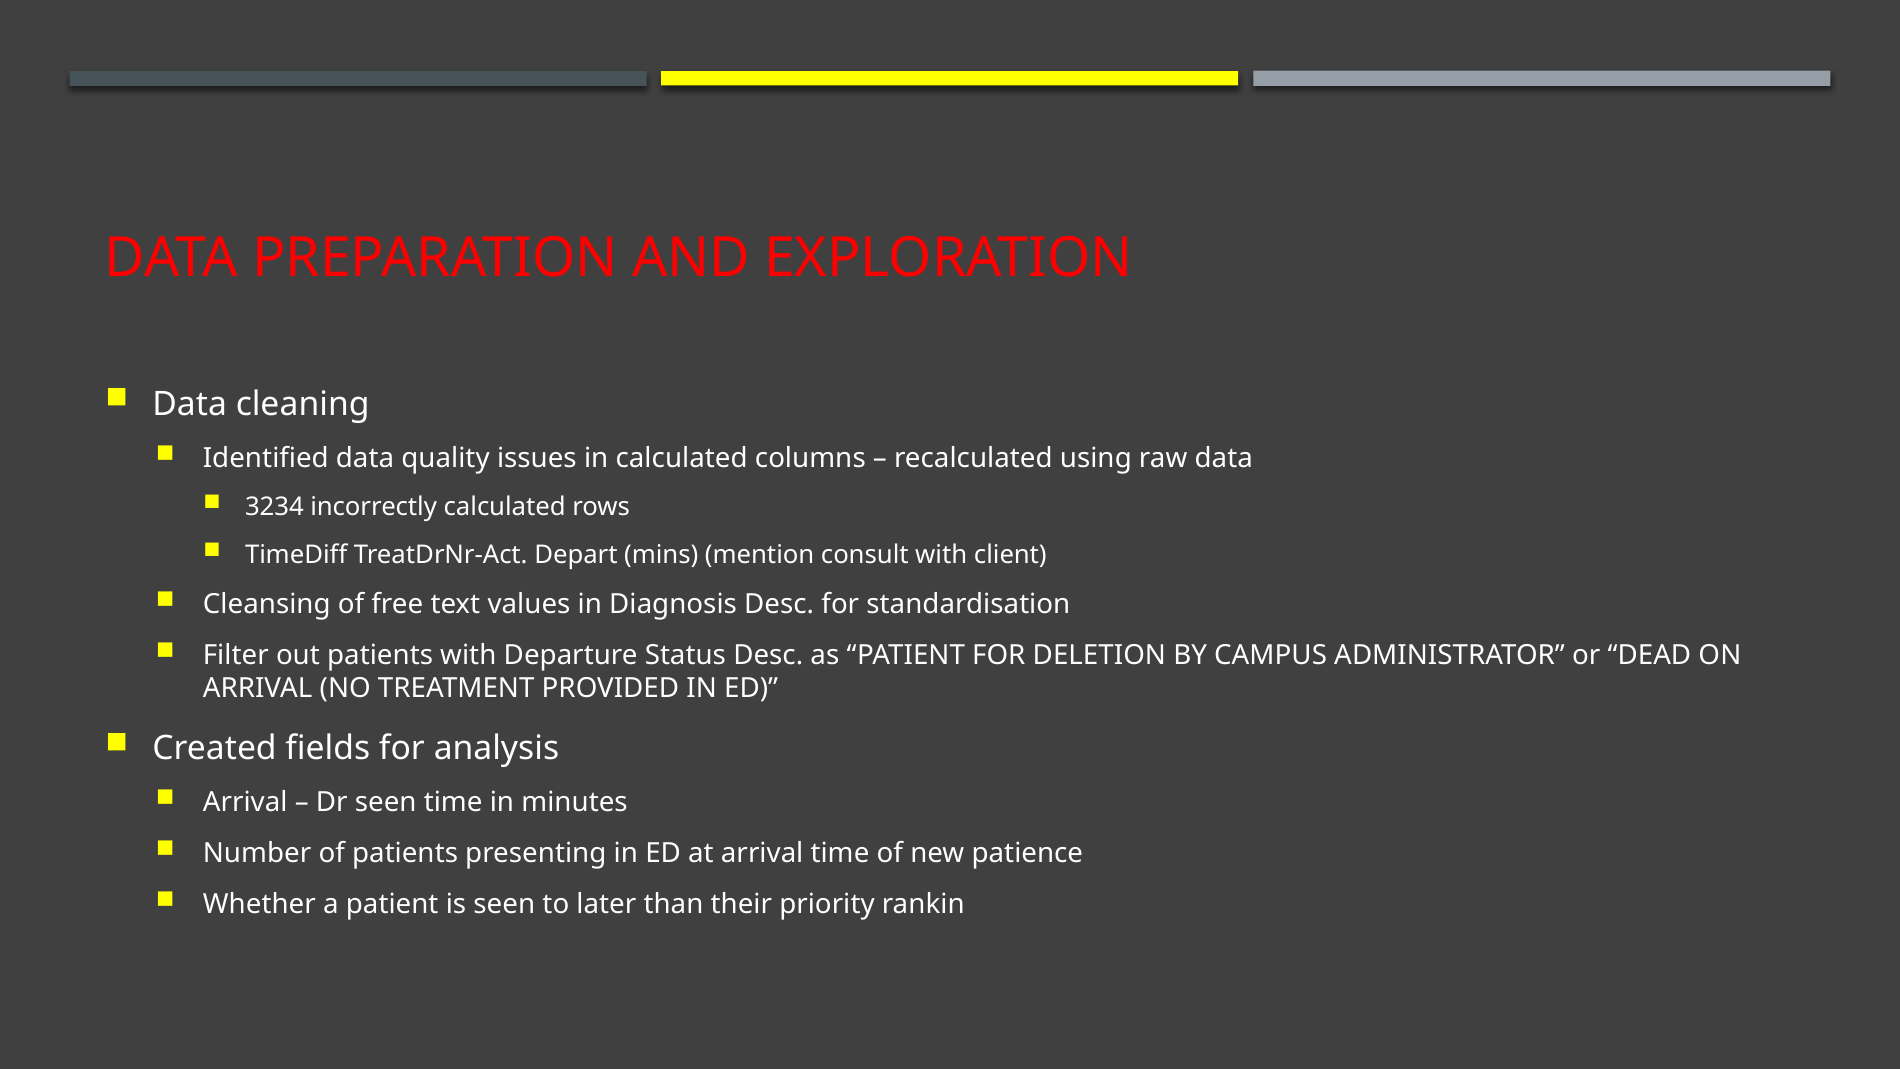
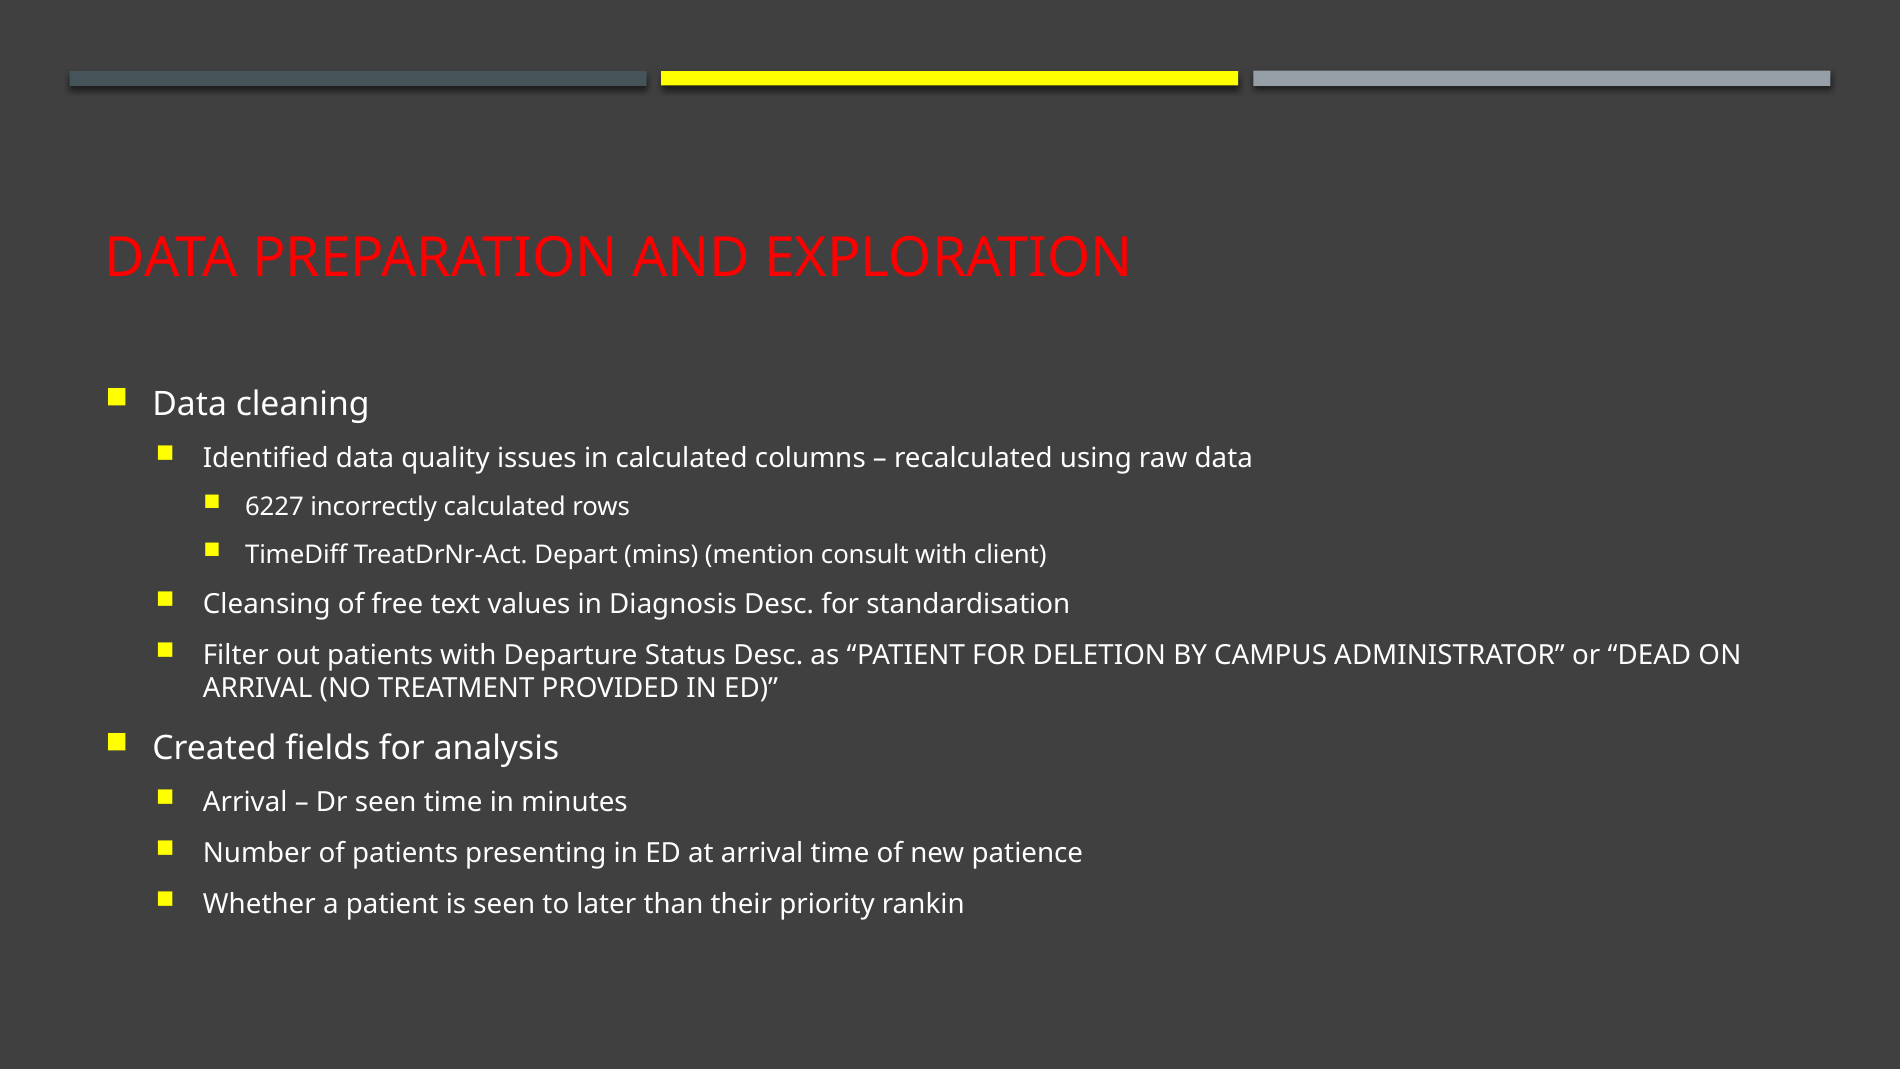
3234: 3234 -> 6227
